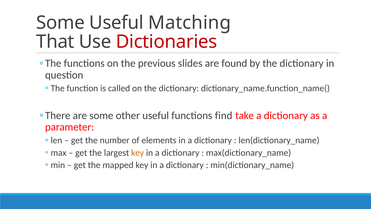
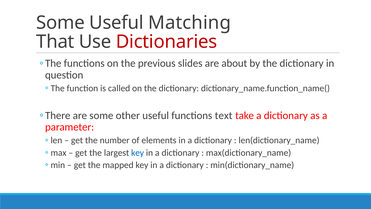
found: found -> about
find: find -> text
key at (138, 152) colour: orange -> blue
